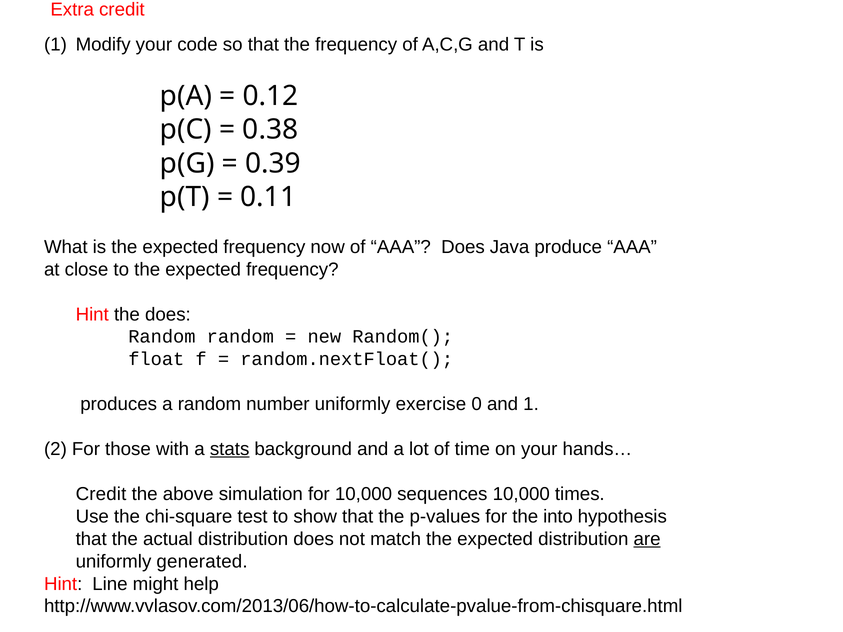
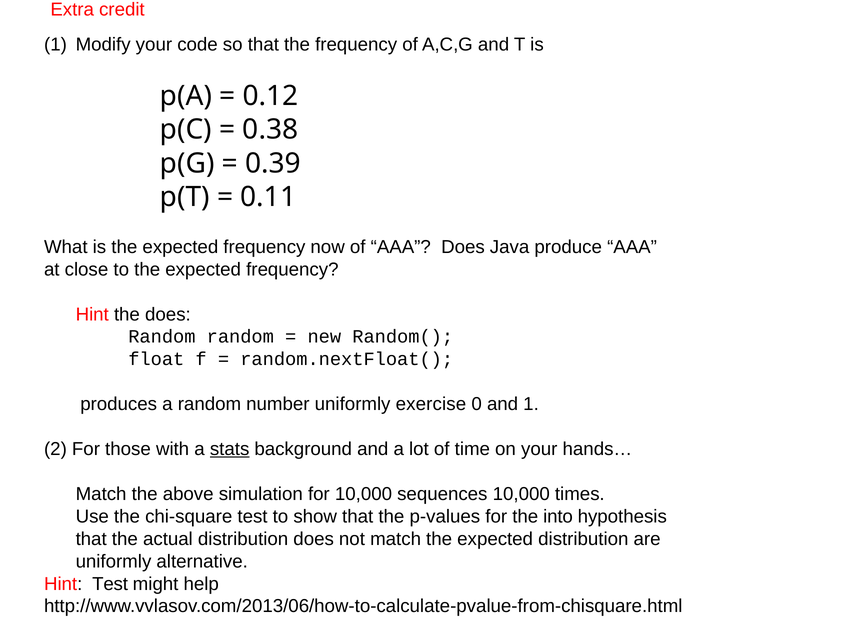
Credit at (101, 494): Credit -> Match
are underline: present -> none
generated: generated -> alternative
Hint Line: Line -> Test
